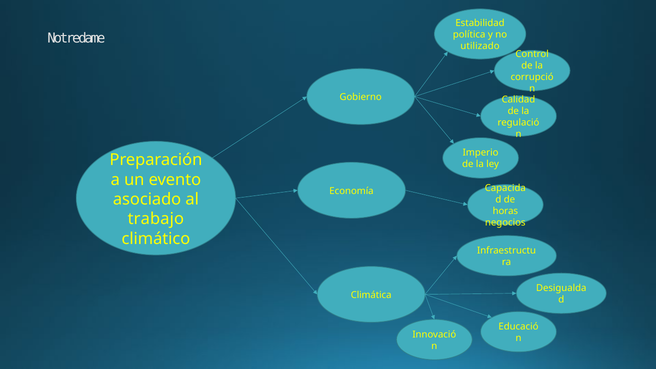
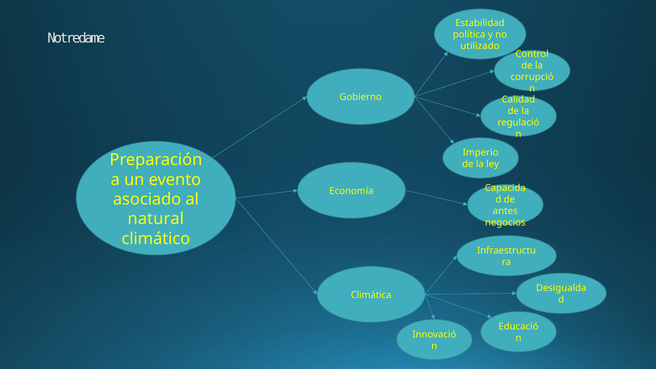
horas: horas -> antes
trabajo: trabajo -> natural
